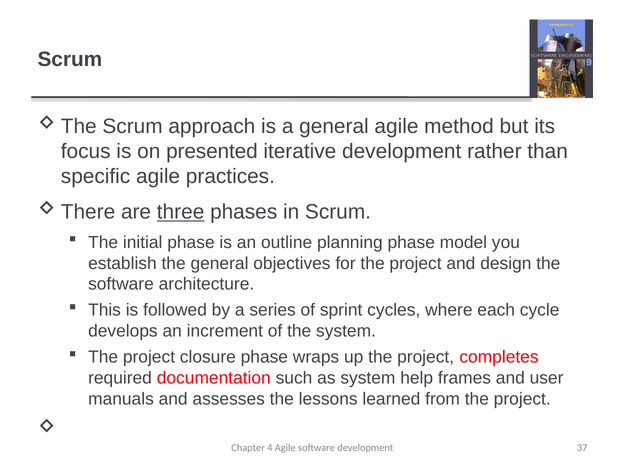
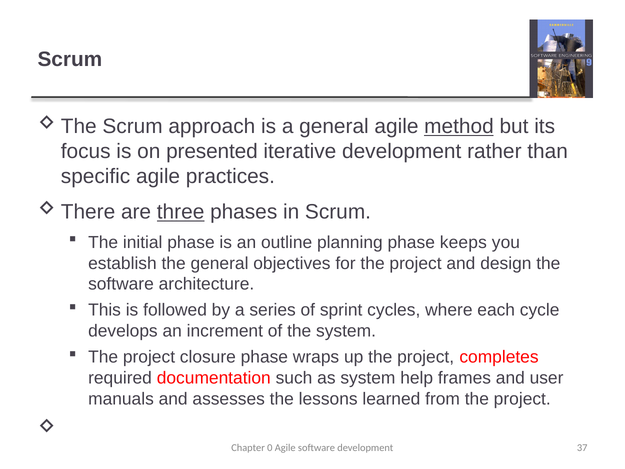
method underline: none -> present
model: model -> keeps
4: 4 -> 0
